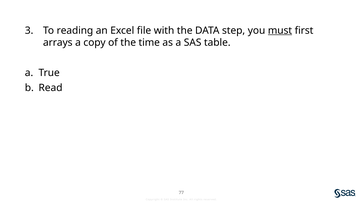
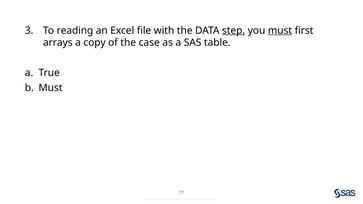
step underline: none -> present
time: time -> case
Read at (51, 88): Read -> Must
